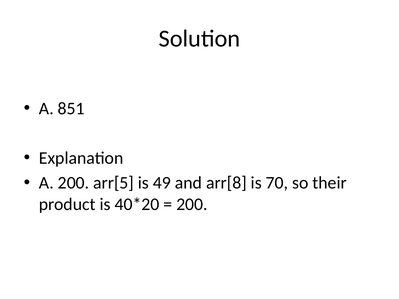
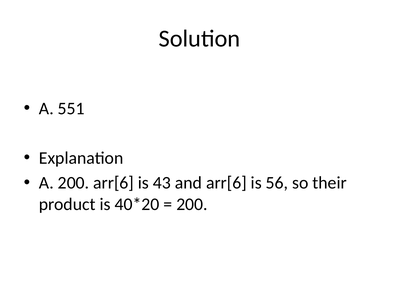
851: 851 -> 551
200 arr[5: arr[5 -> arr[6
49: 49 -> 43
and arr[8: arr[8 -> arr[6
70: 70 -> 56
